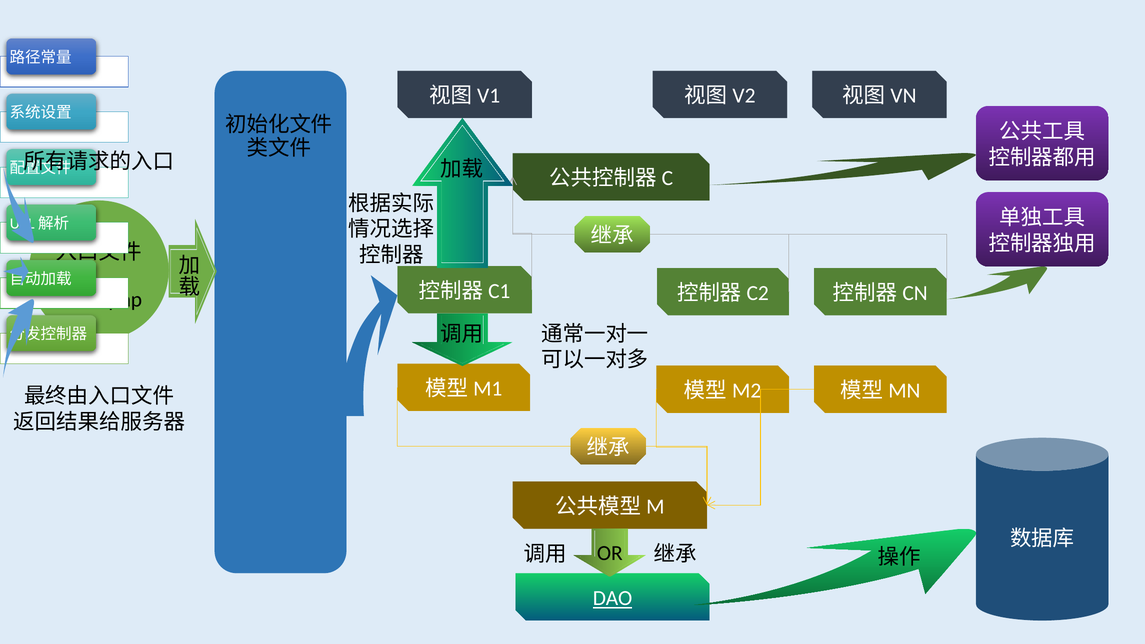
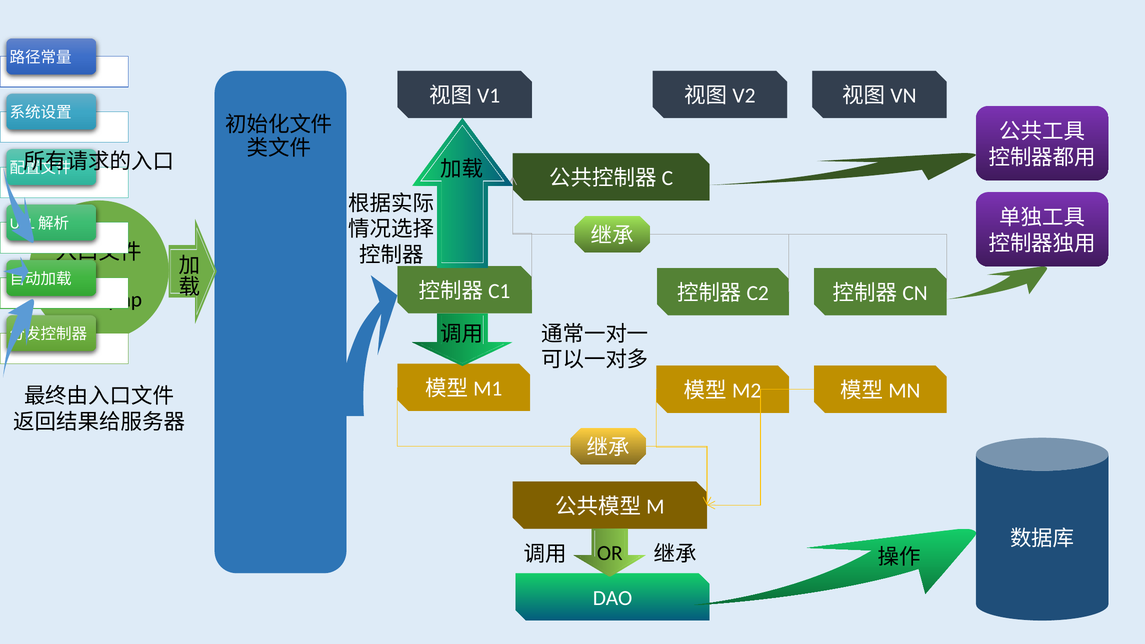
DAO underline: present -> none
